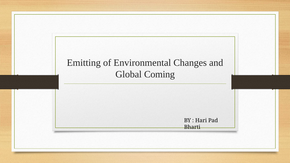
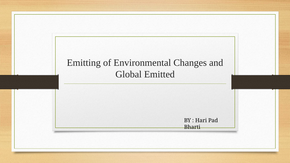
Coming: Coming -> Emitted
